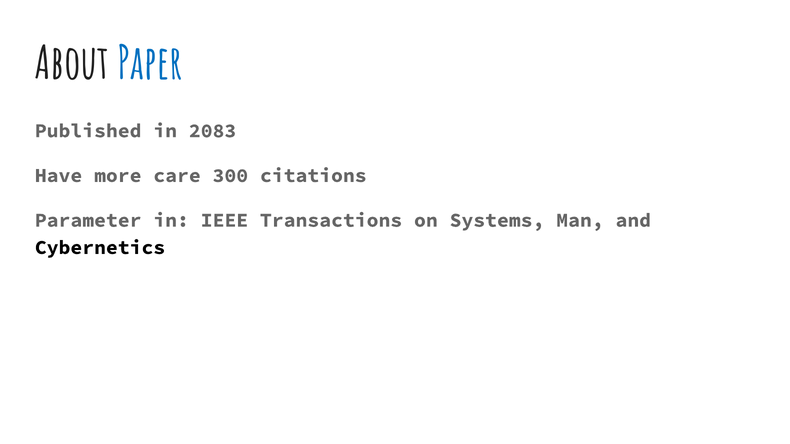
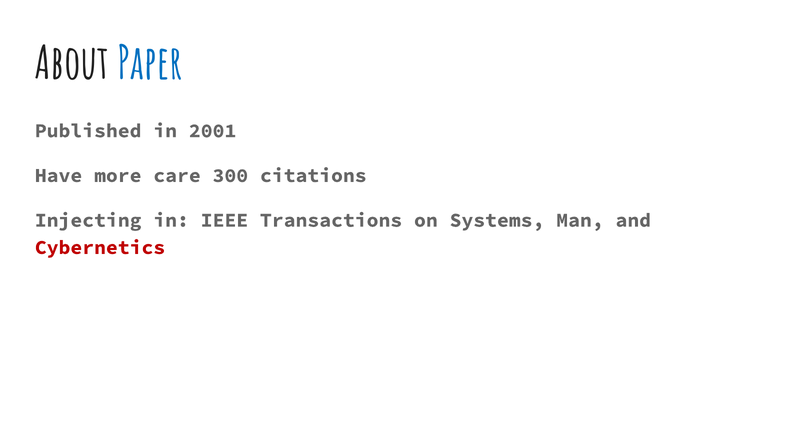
2083: 2083 -> 2001
Parameter: Parameter -> Injecting
Cybernetics colour: black -> red
